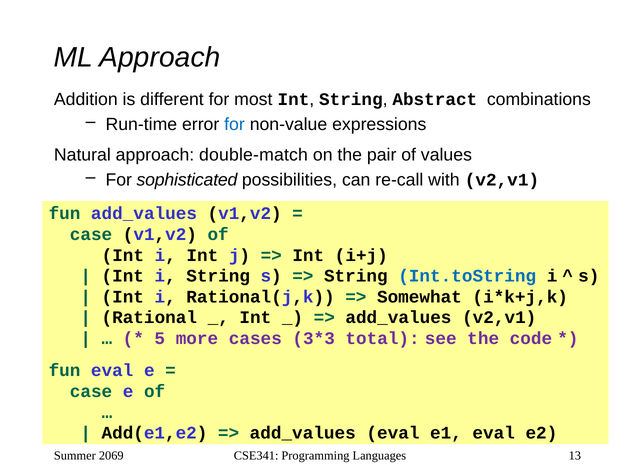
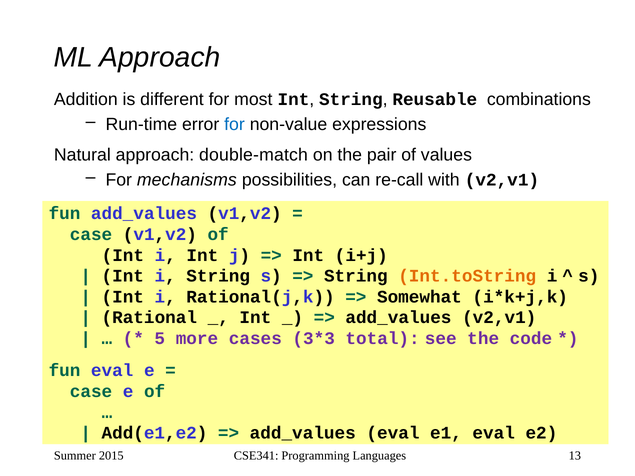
Abstract: Abstract -> Reusable
sophisticated: sophisticated -> mechanisms
Int.toString colour: blue -> orange
2069: 2069 -> 2015
